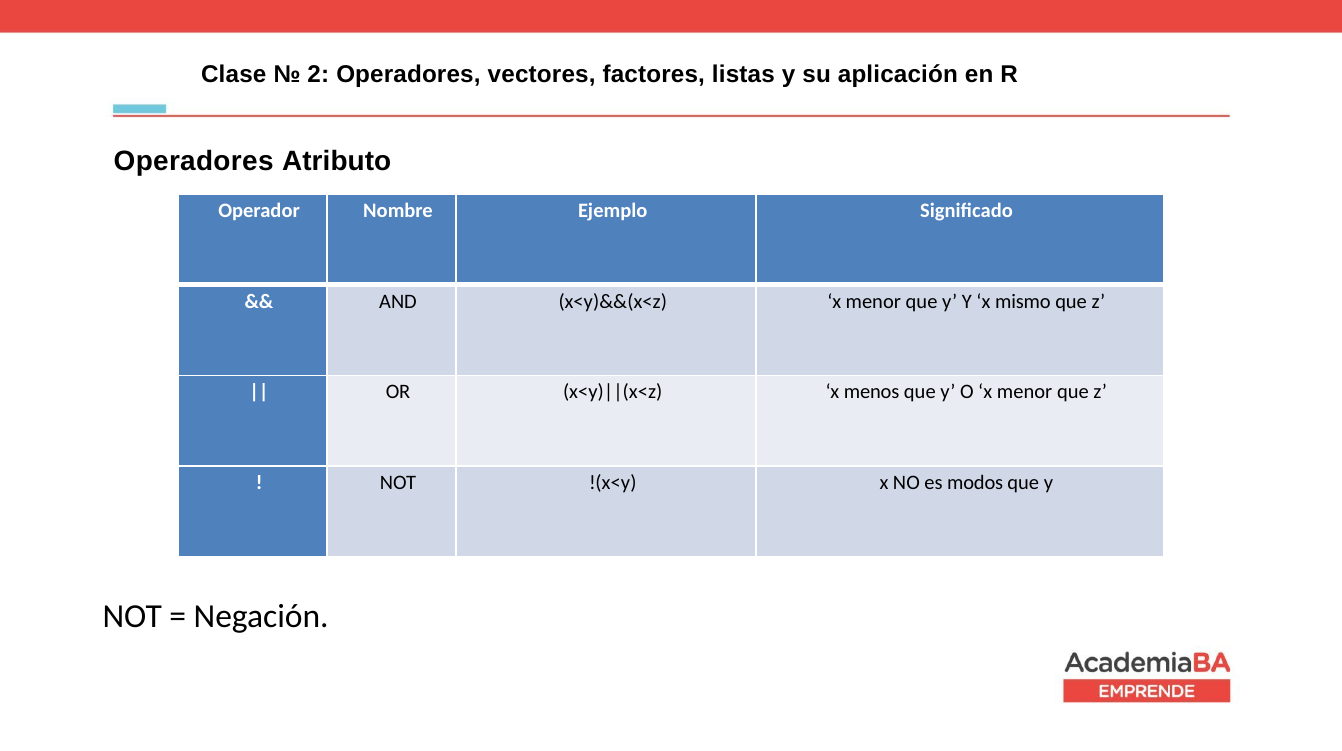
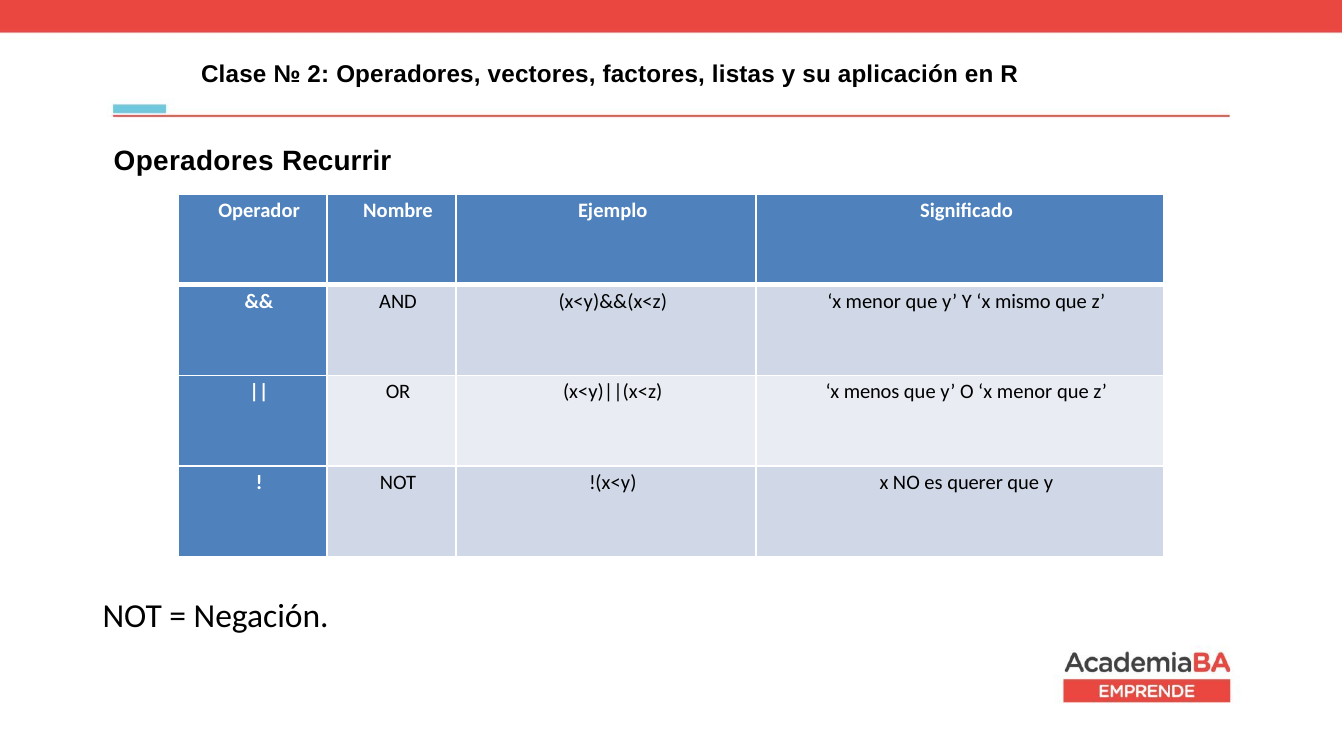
Atributo: Atributo -> Recurrir
modos: modos -> querer
